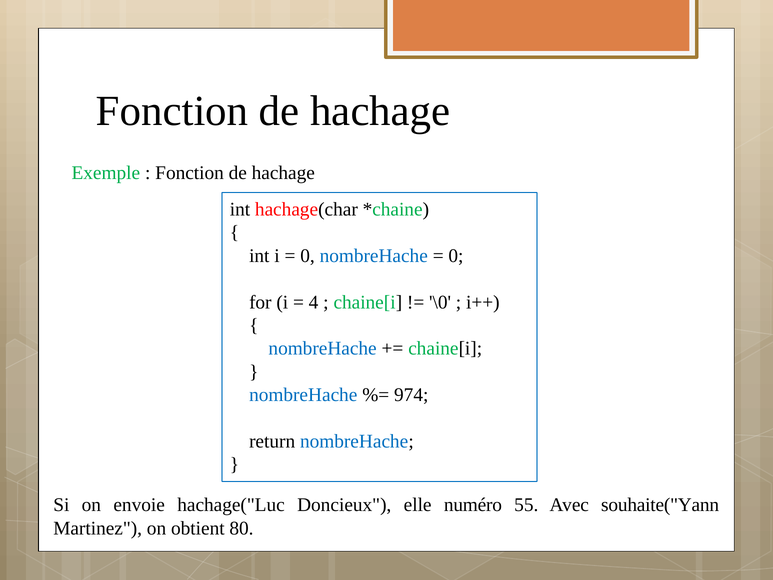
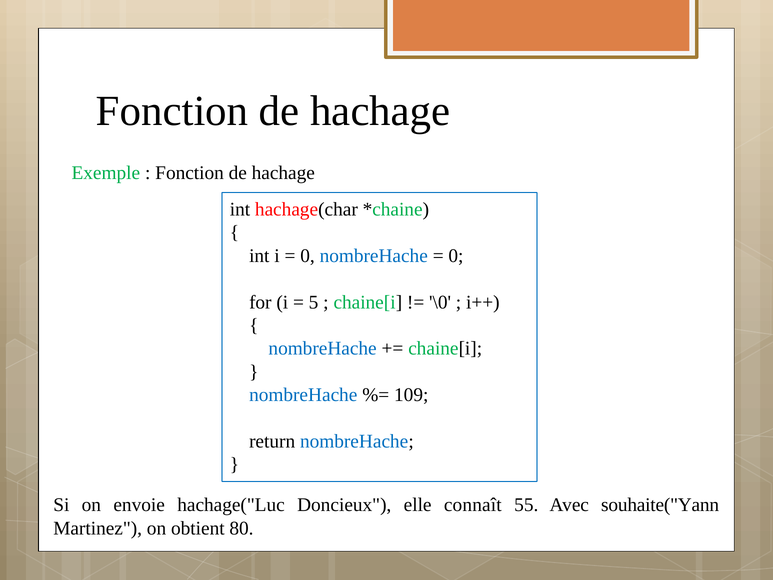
4: 4 -> 5
974: 974 -> 109
numéro: numéro -> connaît
